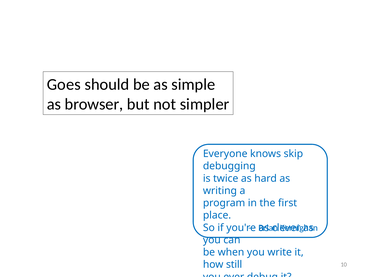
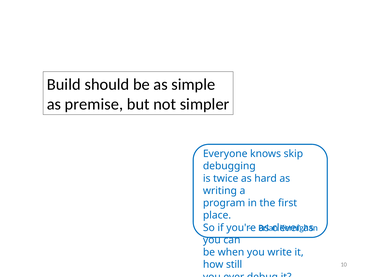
Goes: Goes -> Build
browser: browser -> premise
